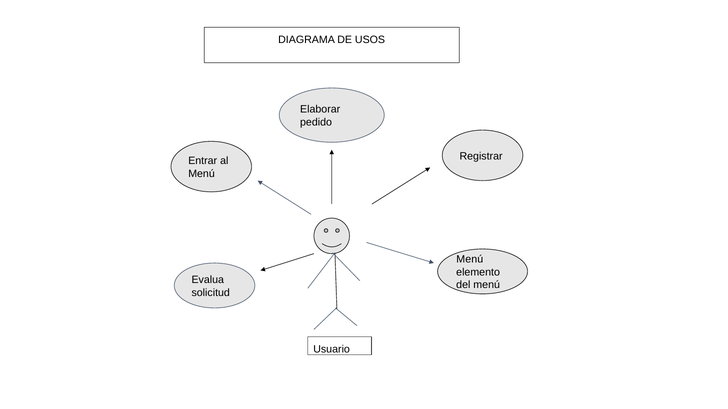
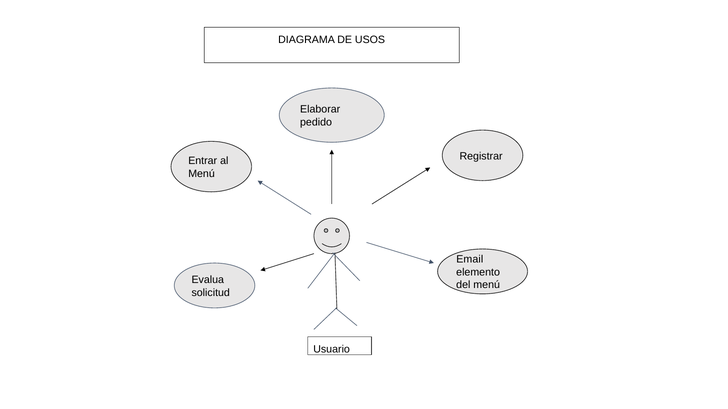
Menú at (470, 260): Menú -> Email
